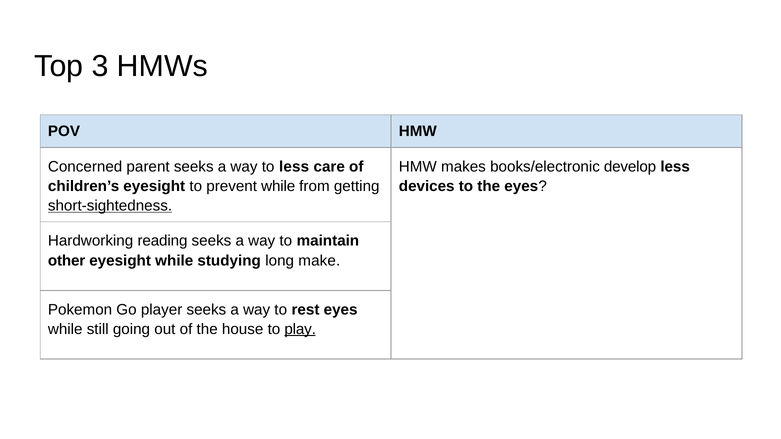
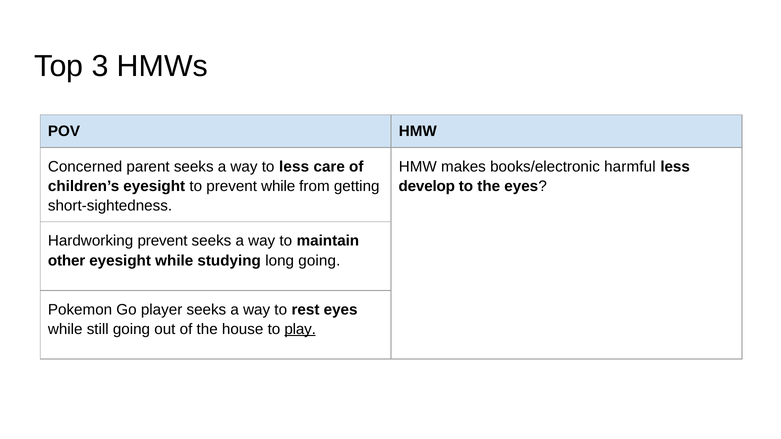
develop: develop -> harmful
devices: devices -> develop
short-sightedness underline: present -> none
Hardworking reading: reading -> prevent
long make: make -> going
